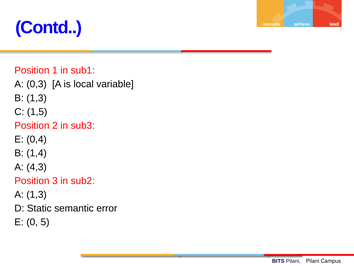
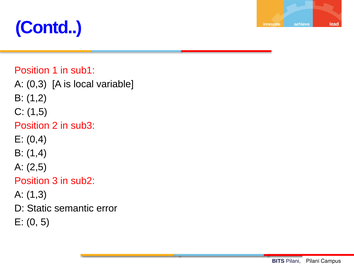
B 1,3: 1,3 -> 1,2
4,3: 4,3 -> 2,5
